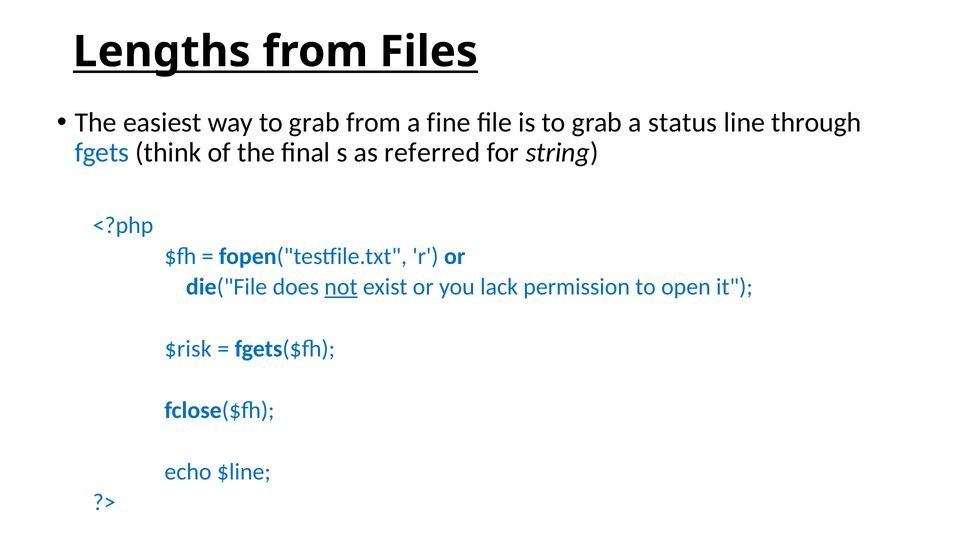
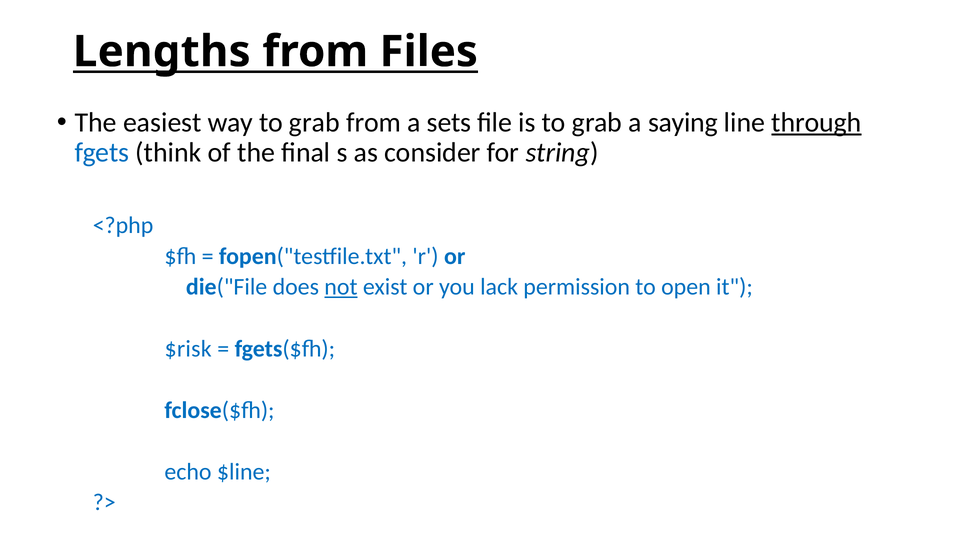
fine: fine -> sets
status: status -> saying
through underline: none -> present
referred: referred -> consider
